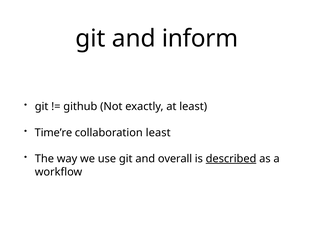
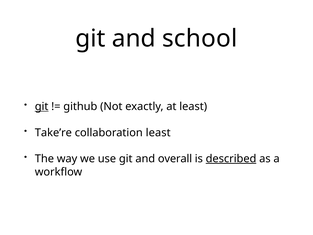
inform: inform -> school
git at (42, 106) underline: none -> present
Time’re: Time’re -> Take’re
